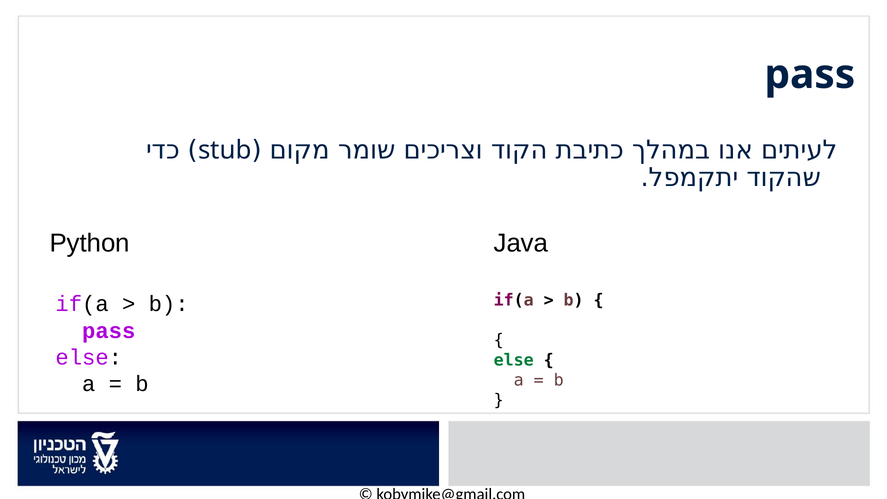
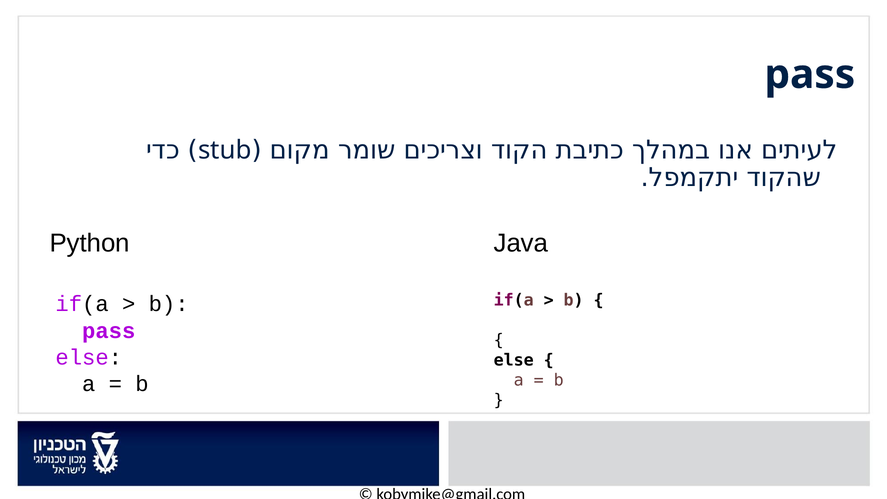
else at (514, 360) colour: green -> black
